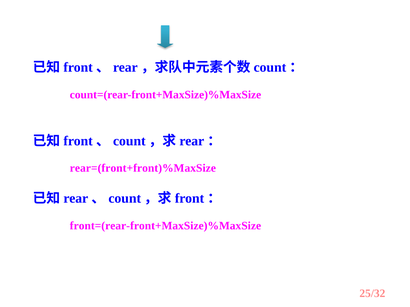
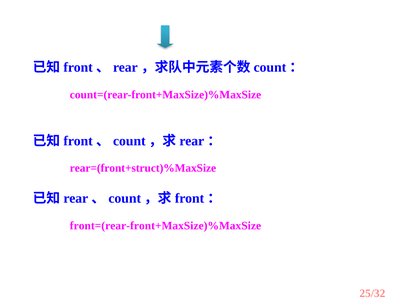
rear=(front+front)%MaxSize: rear=(front+front)%MaxSize -> rear=(front+struct)%MaxSize
